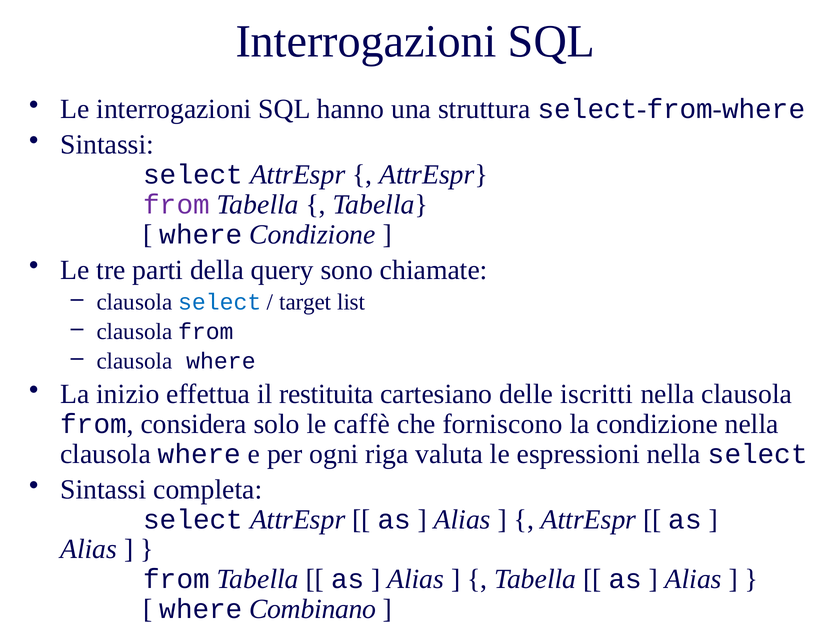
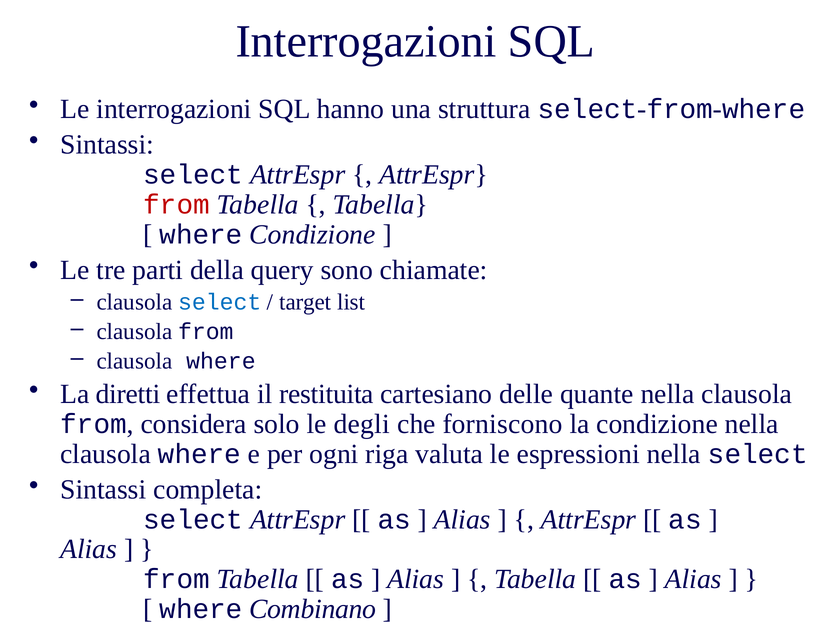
from at (177, 204) colour: purple -> red
inizio: inizio -> diretti
iscritti: iscritti -> quante
caffè: caffè -> degli
